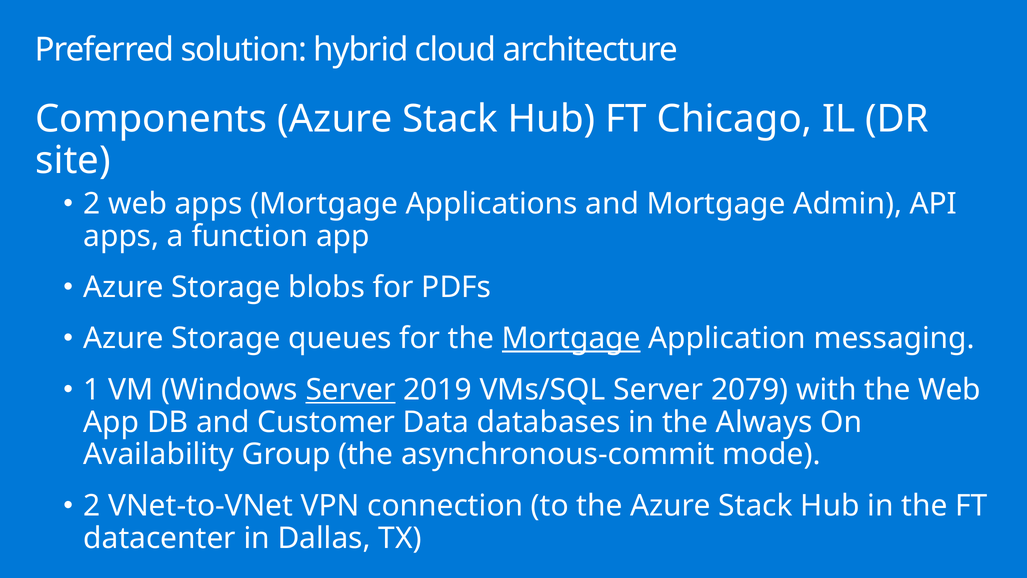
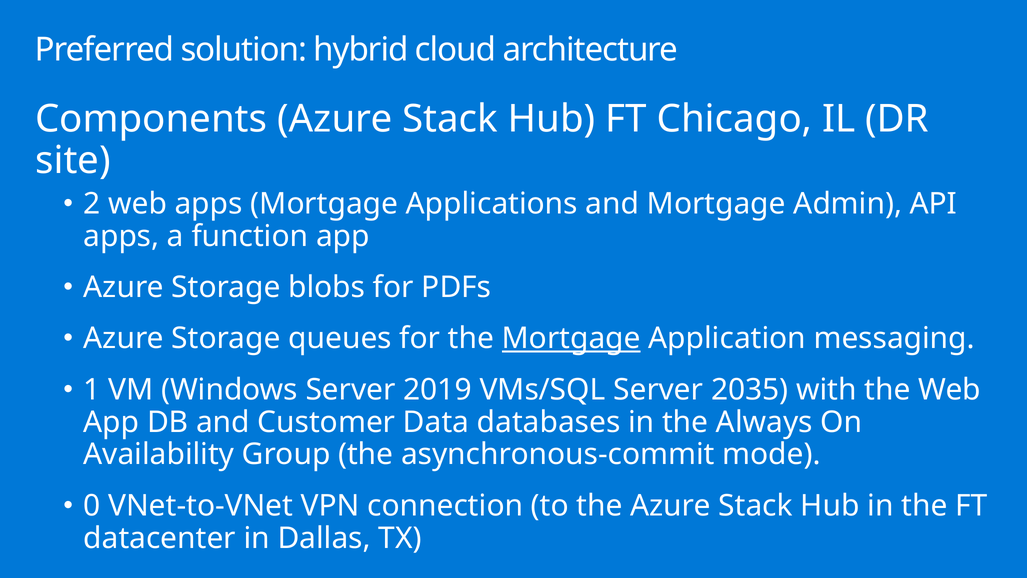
Server at (351, 390) underline: present -> none
2079: 2079 -> 2035
2 at (92, 506): 2 -> 0
